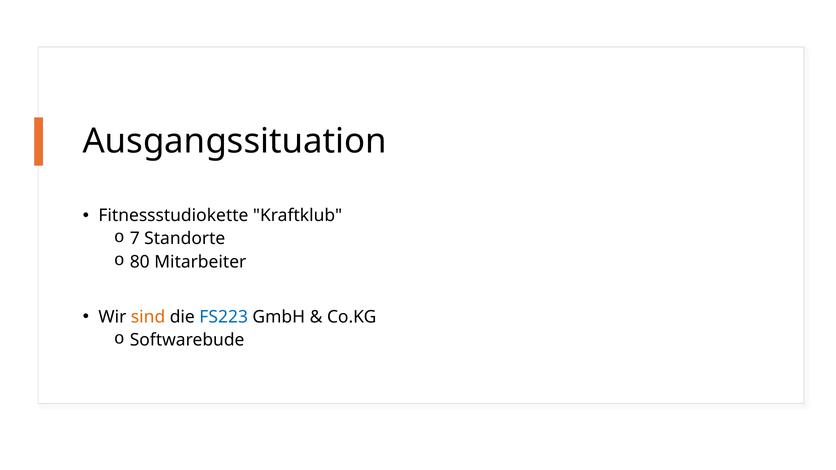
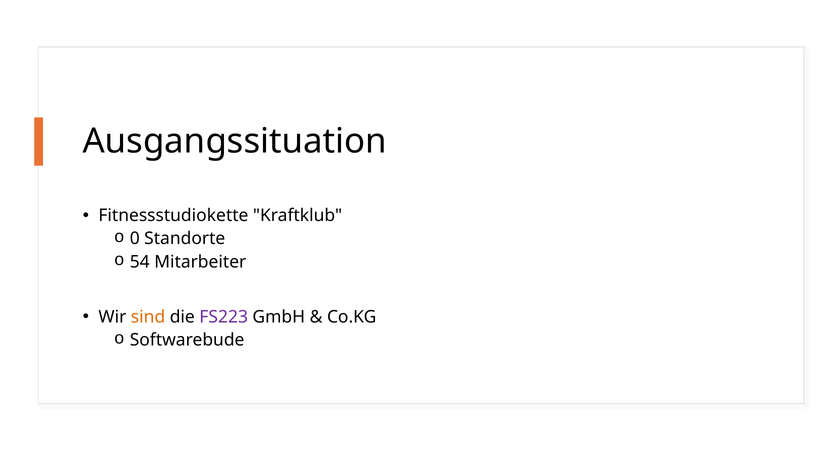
7: 7 -> 0
80: 80 -> 54
FS223 colour: blue -> purple
